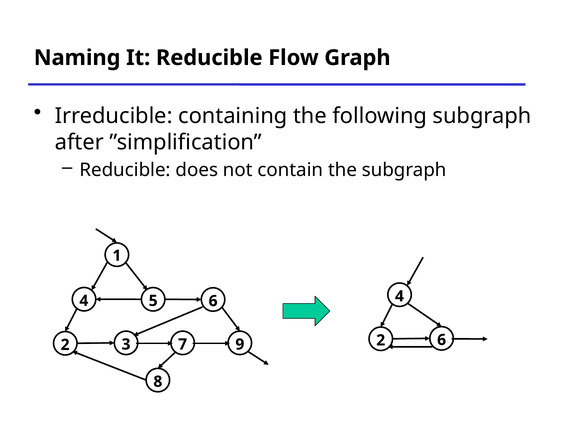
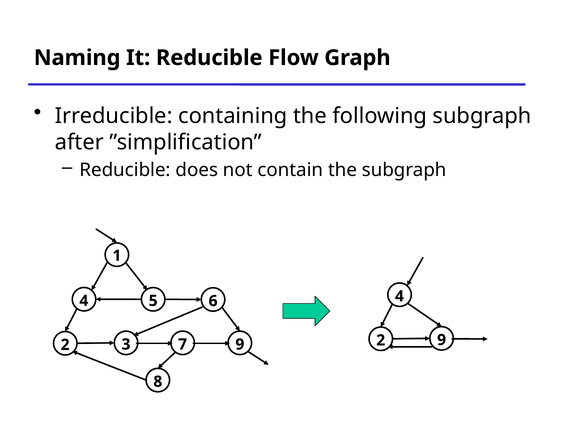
2 6: 6 -> 9
